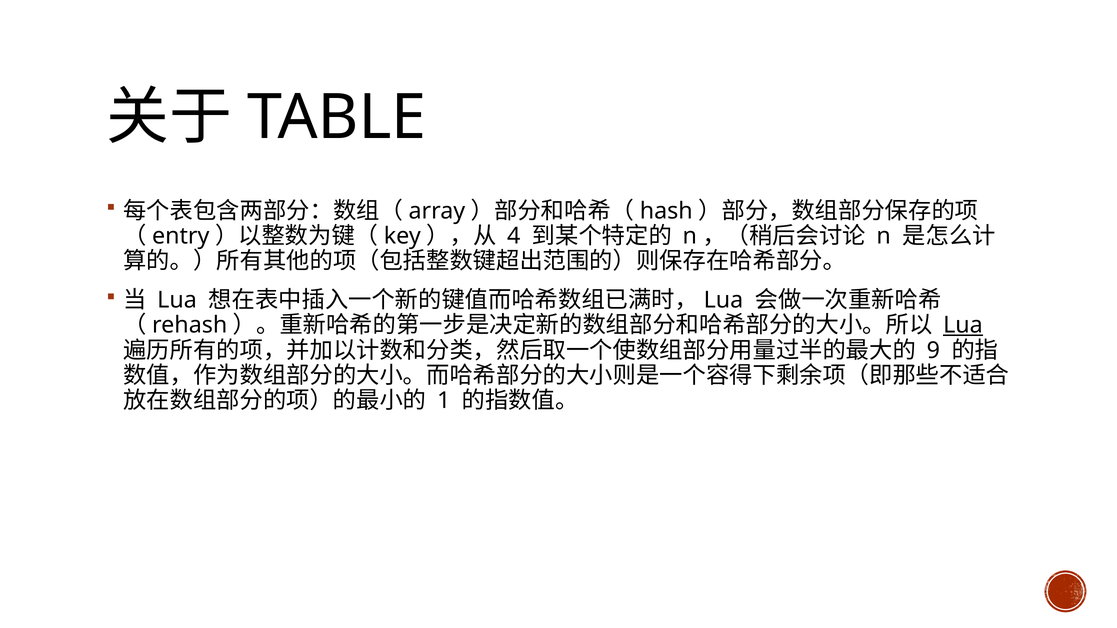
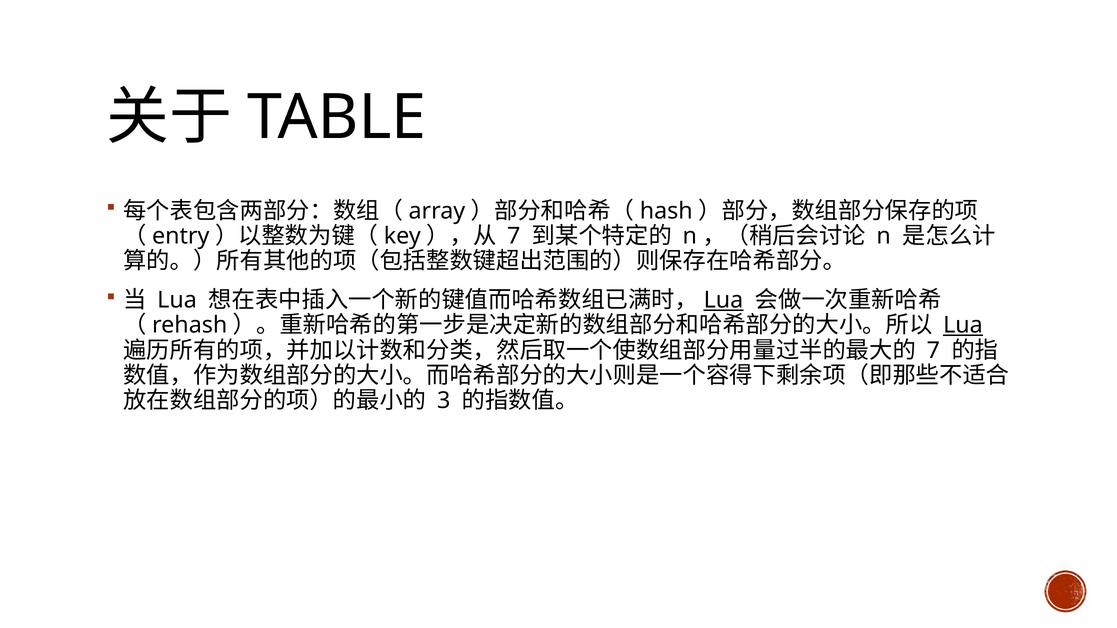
4 at (514, 236): 4 -> 7
Lua at (723, 300) underline: none -> present
9 at (933, 351): 9 -> 7
1: 1 -> 3
